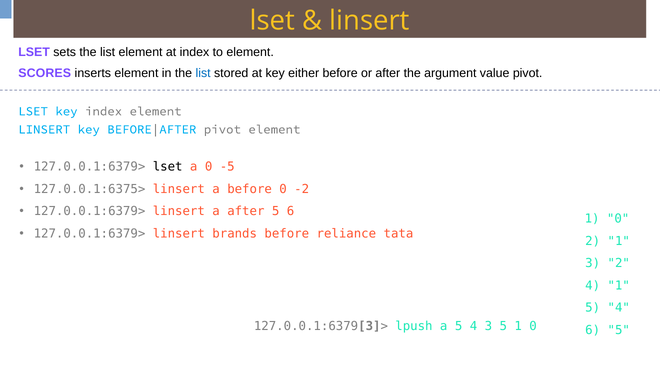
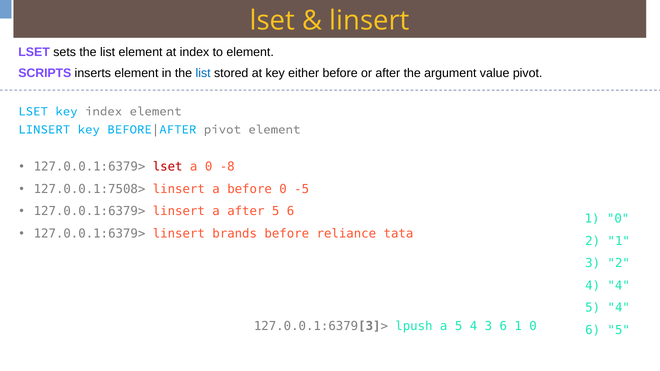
SCORES: SCORES -> SCRIPTS
lset at (168, 167) colour: black -> red
-5: -5 -> -8
127.0.0.1:6375>: 127.0.0.1:6375> -> 127.0.0.1:7508>
-2: -2 -> -5
4 1: 1 -> 4
3 5: 5 -> 6
